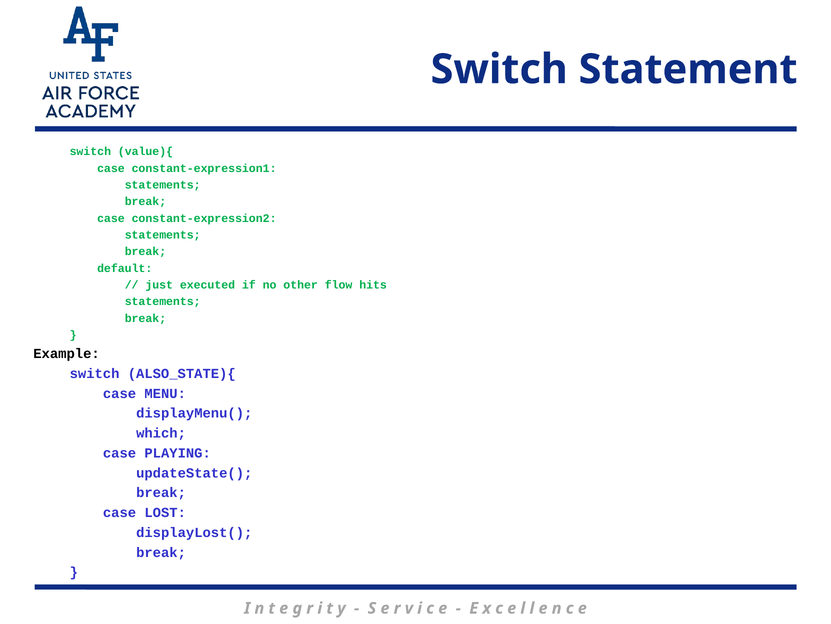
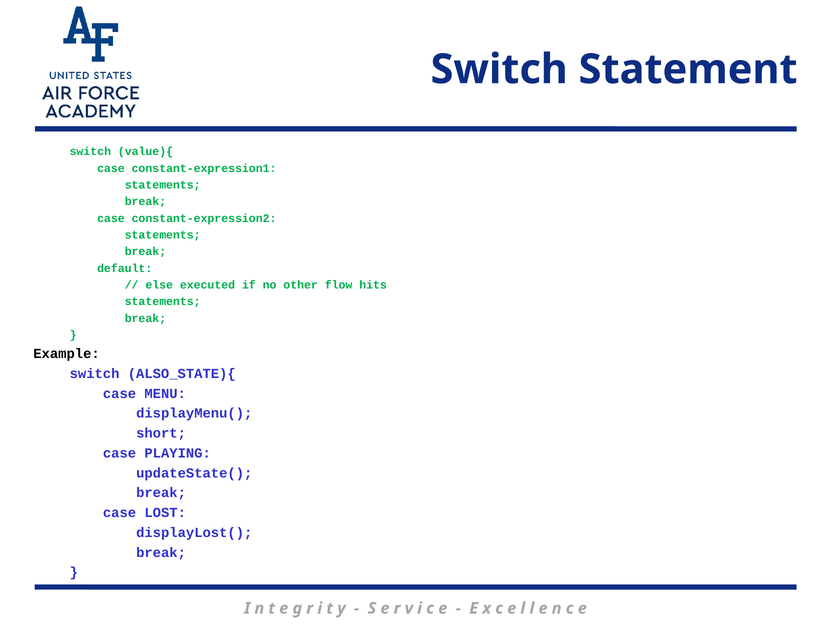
just: just -> else
which: which -> short
